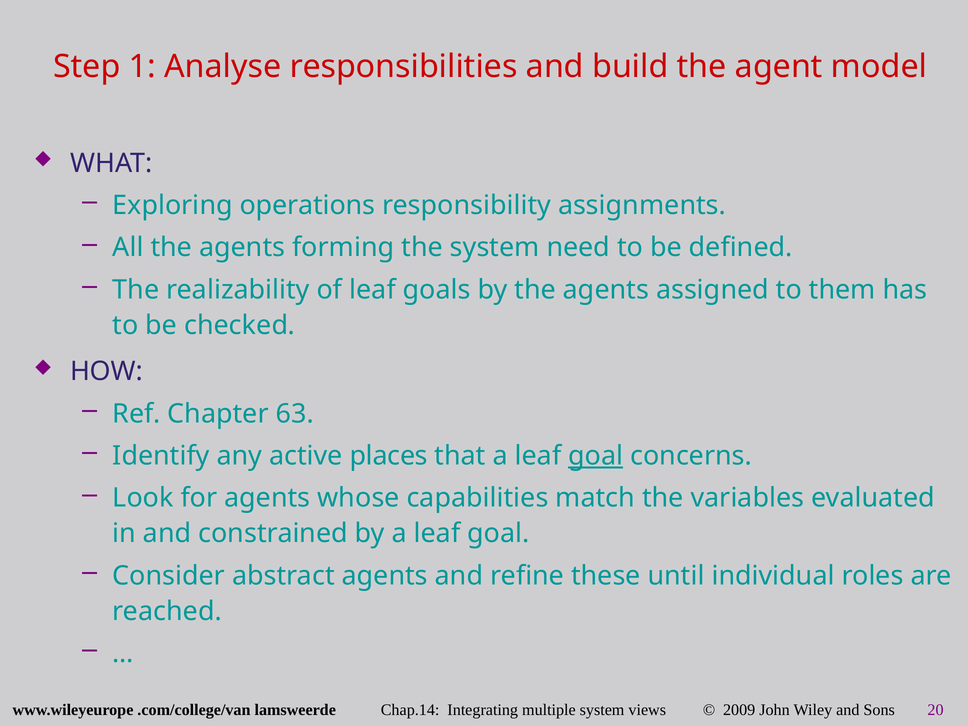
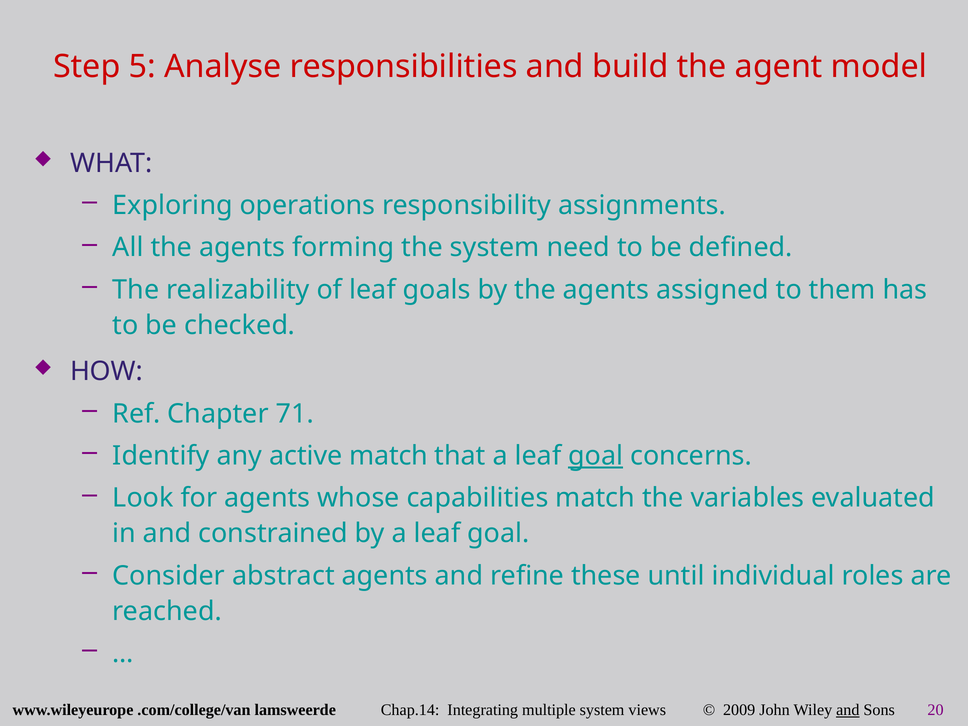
1: 1 -> 5
63: 63 -> 71
active places: places -> match
and at (848, 710) underline: none -> present
